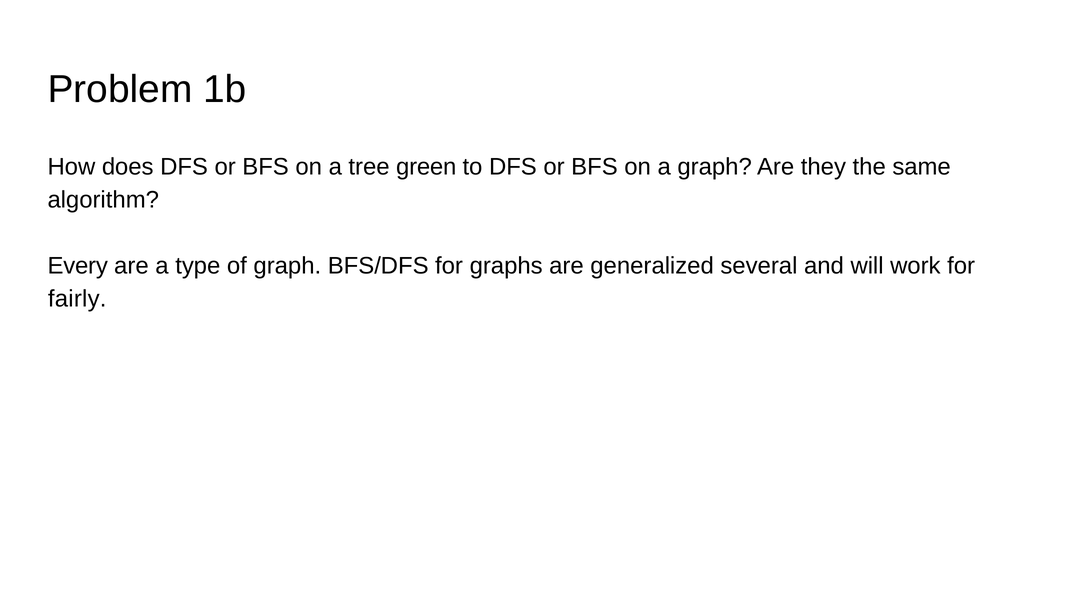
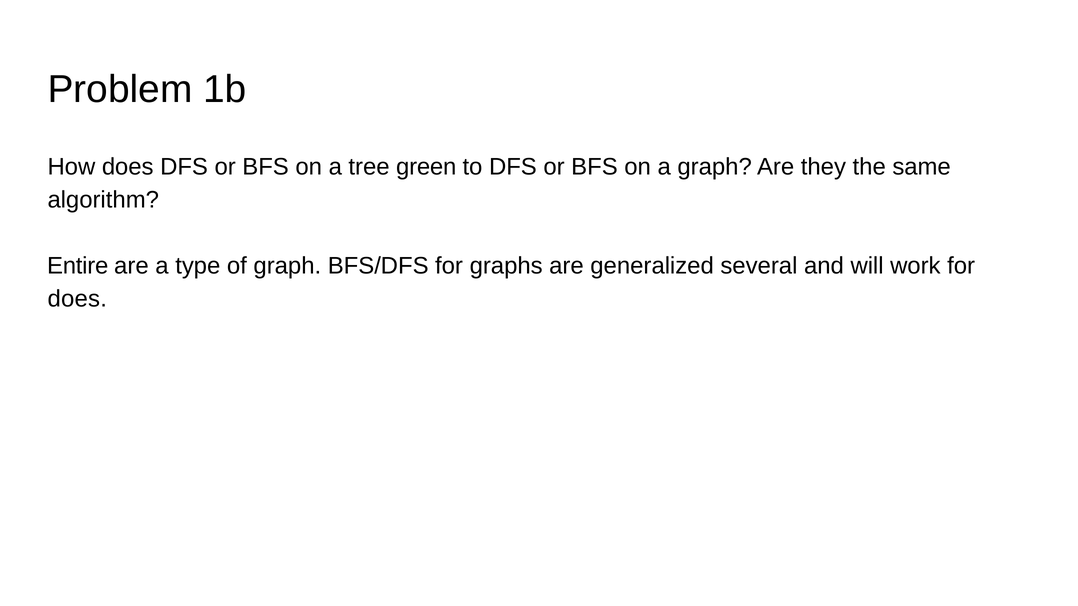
Every: Every -> Entire
fairly at (77, 299): fairly -> does
